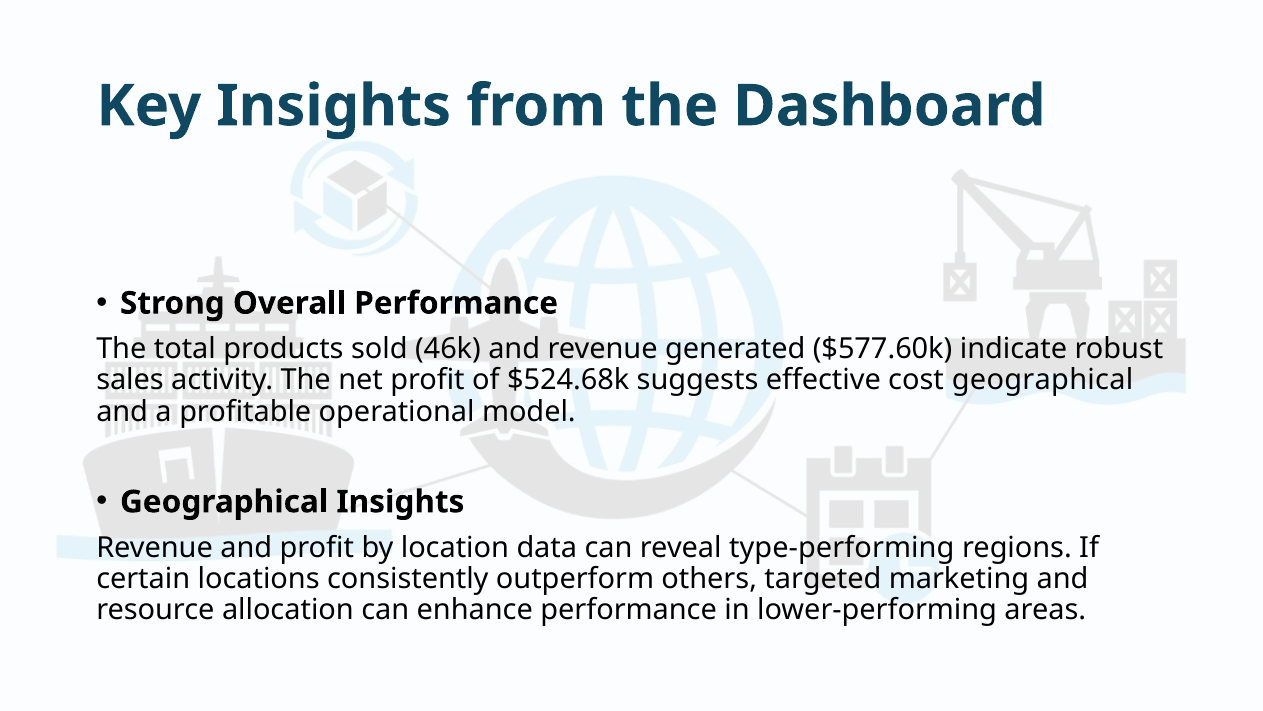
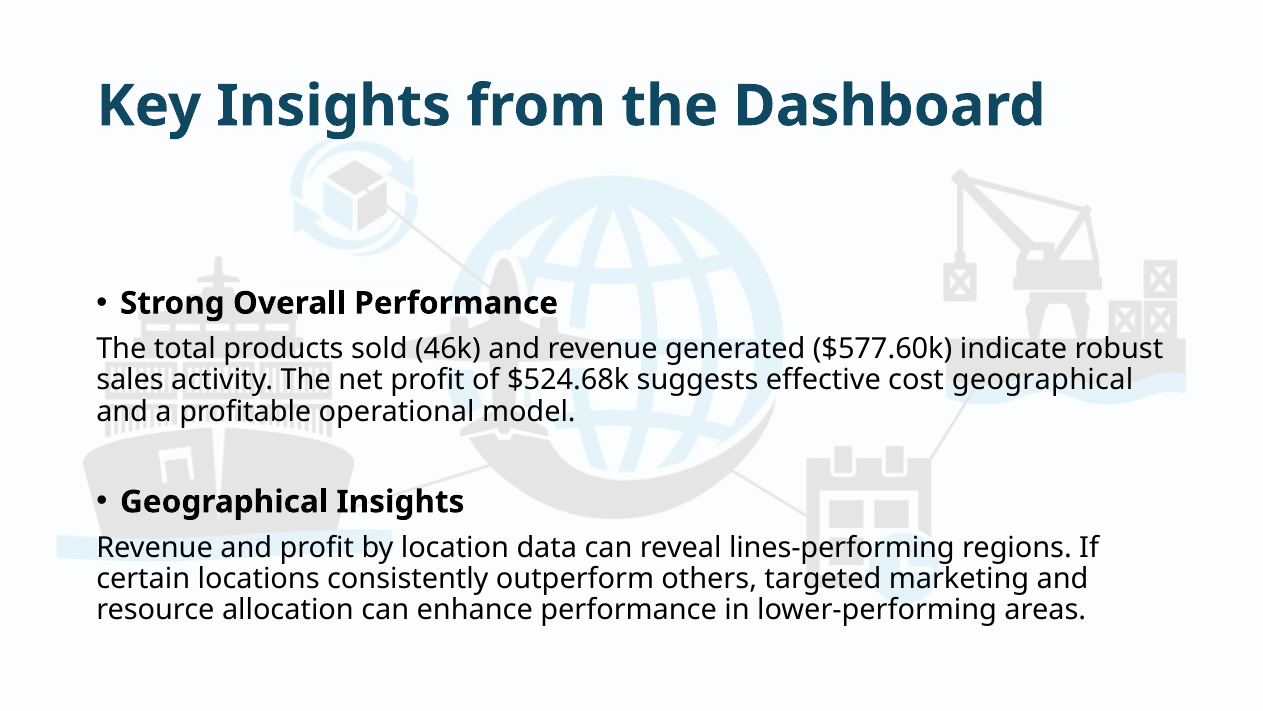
type-performing: type-performing -> lines-performing
